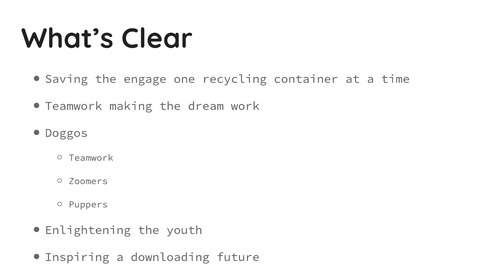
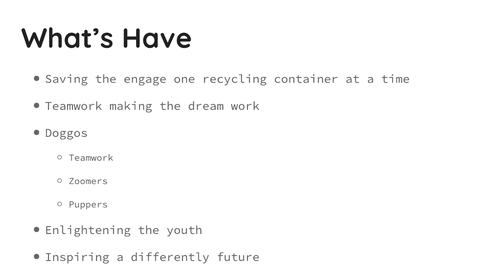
Clear: Clear -> Have
downloading: downloading -> differently
